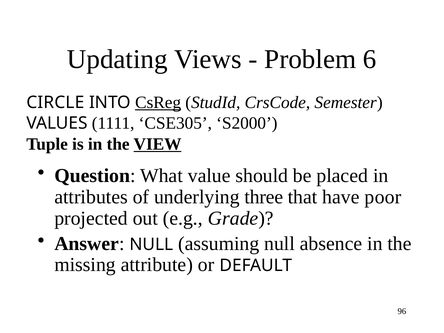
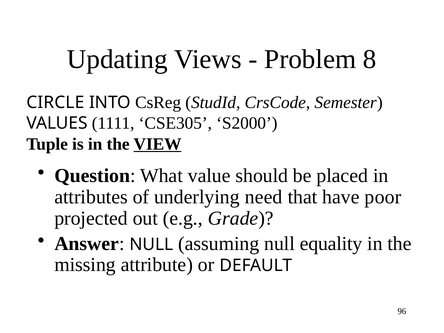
6: 6 -> 8
CsReg underline: present -> none
three: three -> need
absence: absence -> equality
